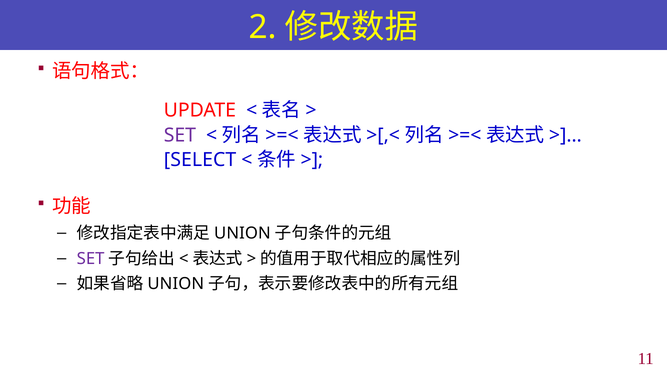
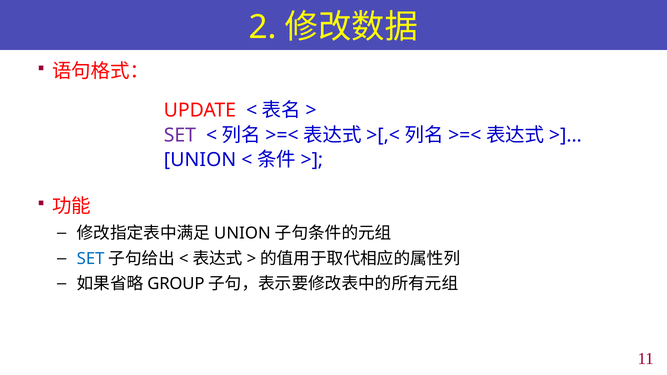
SELECT at (200, 160): SELECT -> UNION
SET at (91, 259) colour: purple -> blue
UNION at (176, 284): UNION -> GROUP
